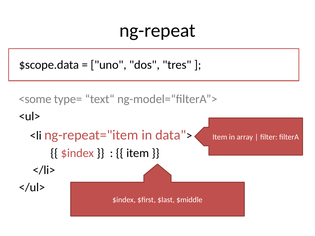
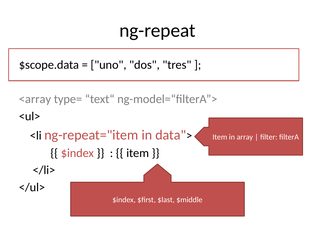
<some: <some -> <array
